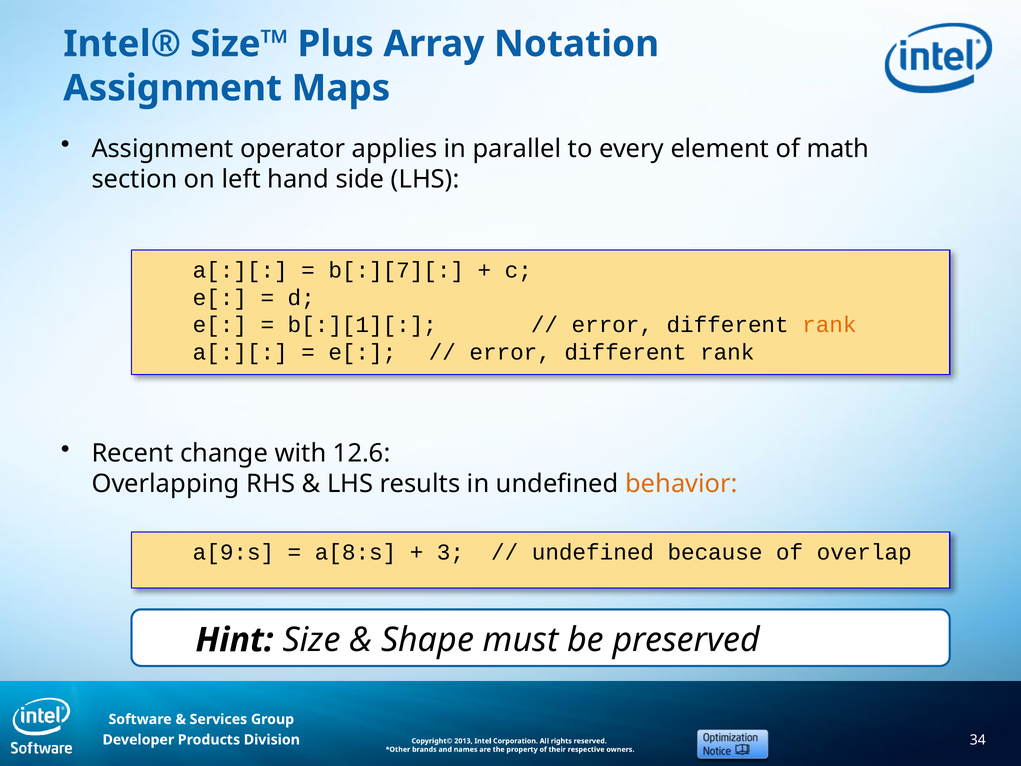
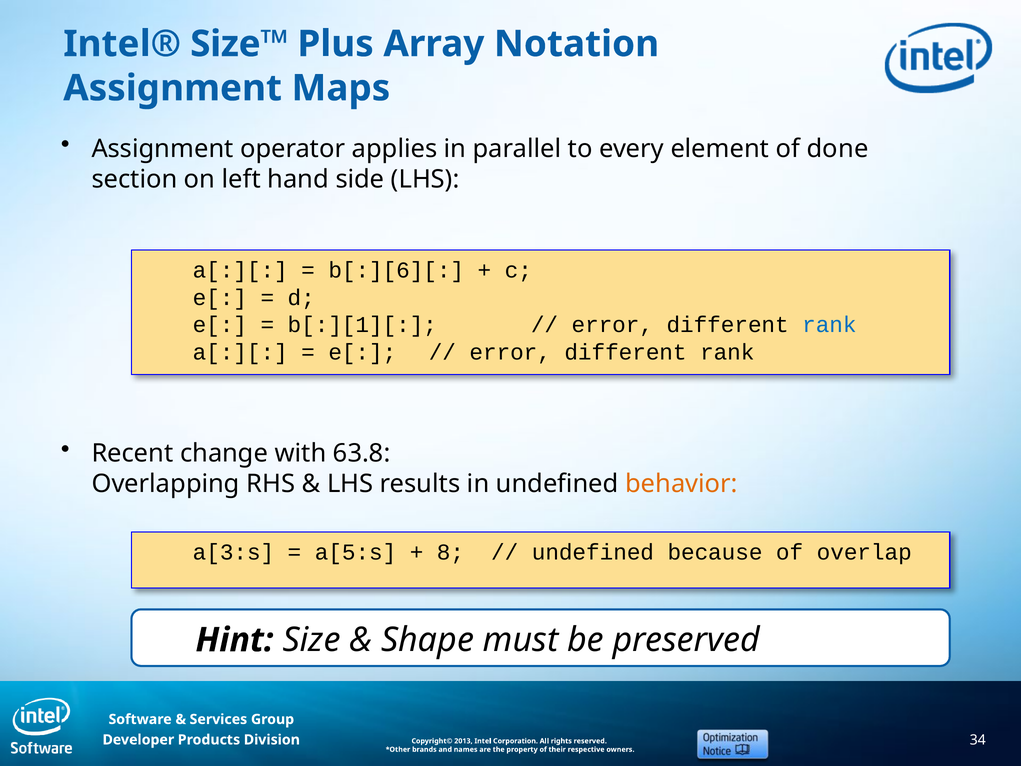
math: math -> done
b[:][7][: b[:][7][ -> b[:][6][
rank at (829, 325) colour: orange -> blue
12.6: 12.6 -> 63.8
a[9:s: a[9:s -> a[3:s
a[8:s: a[8:s -> a[5:s
3: 3 -> 8
